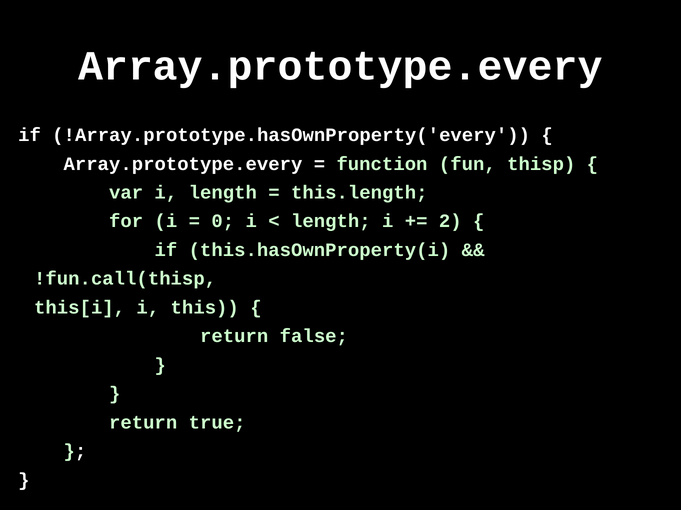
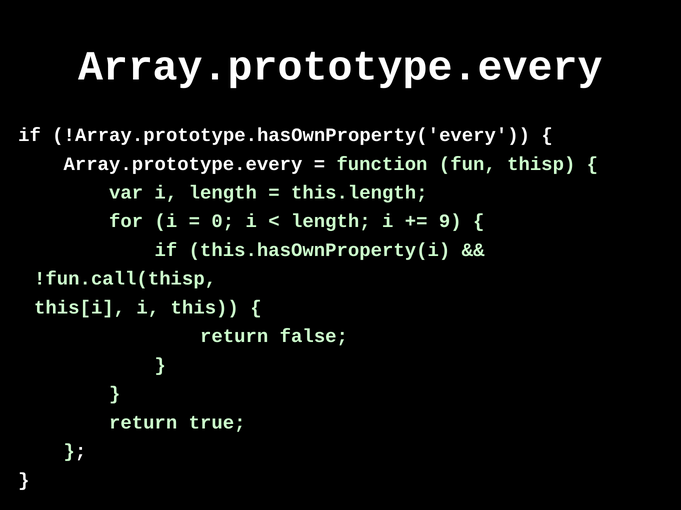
2: 2 -> 9
